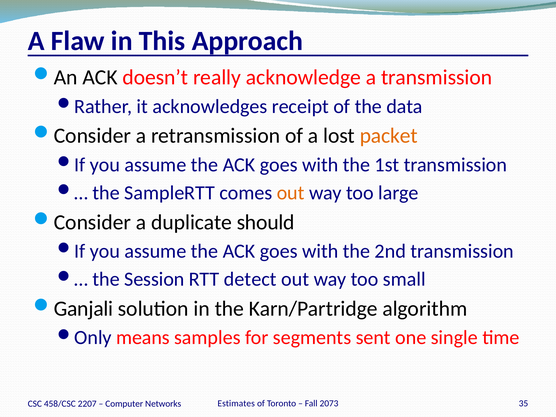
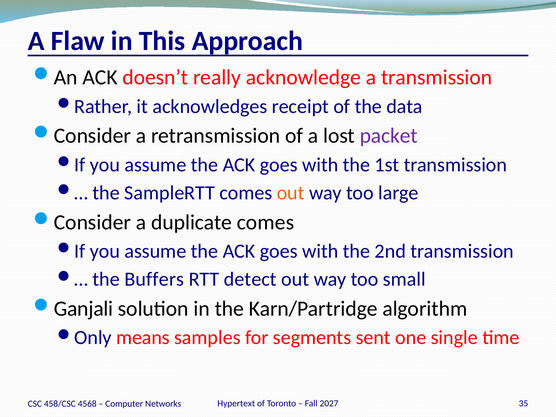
packet colour: orange -> purple
duplicate should: should -> comes
Session: Session -> Buffers
Estimates: Estimates -> Hypertext
2073: 2073 -> 2027
2207: 2207 -> 4568
